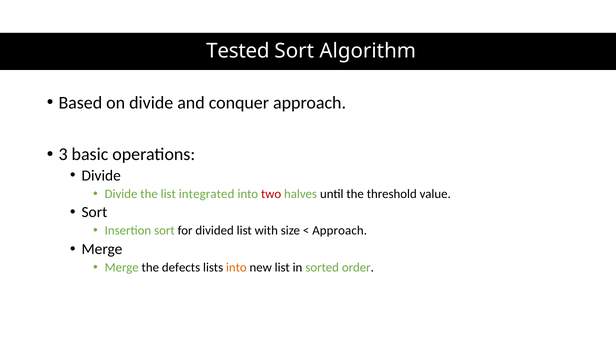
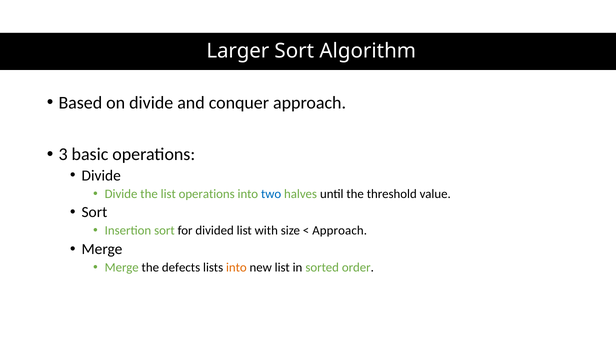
Tested: Tested -> Larger
list integrated: integrated -> operations
two colour: red -> blue
